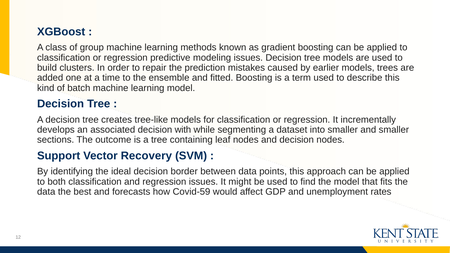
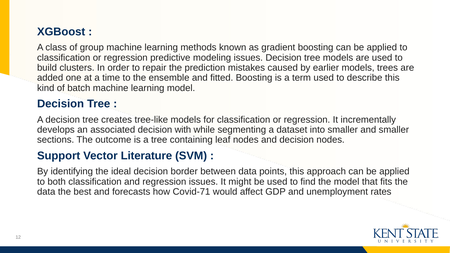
Recovery: Recovery -> Literature
Covid-59: Covid-59 -> Covid-71
